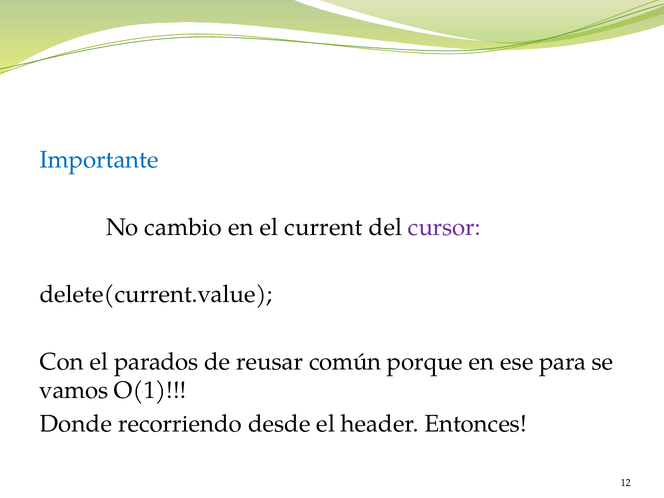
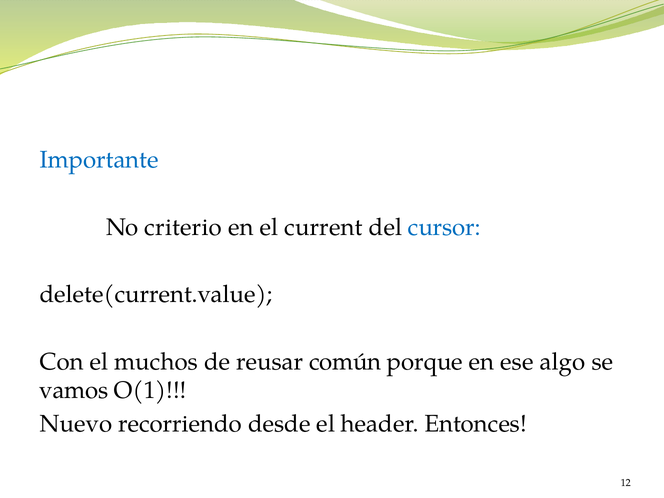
cambio: cambio -> criterio
cursor colour: purple -> blue
parados: parados -> muchos
para: para -> algo
Donde: Donde -> Nuevo
